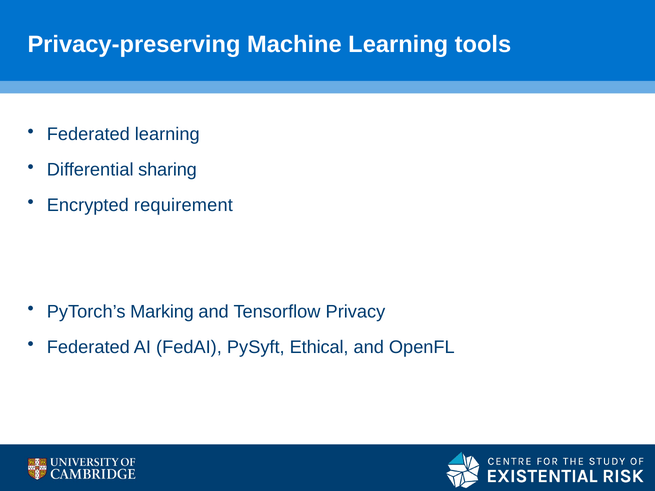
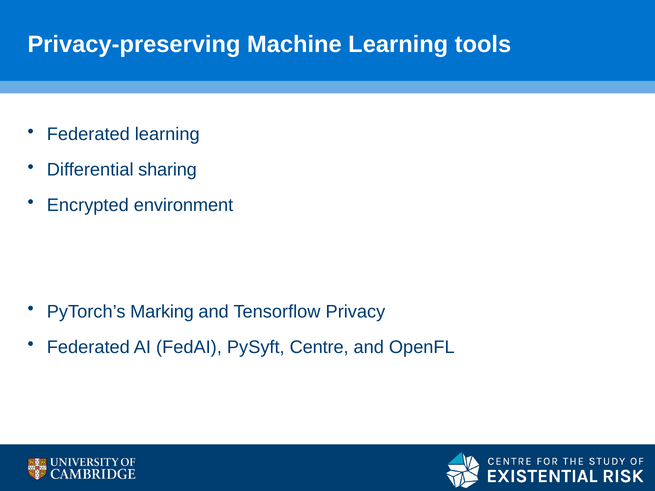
requirement: requirement -> environment
Ethical: Ethical -> Centre
